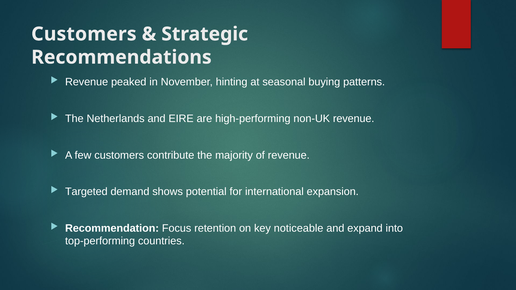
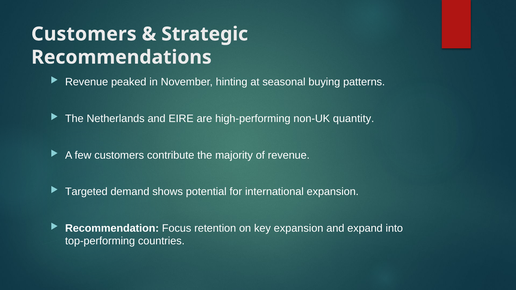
non-UK revenue: revenue -> quantity
key noticeable: noticeable -> expansion
